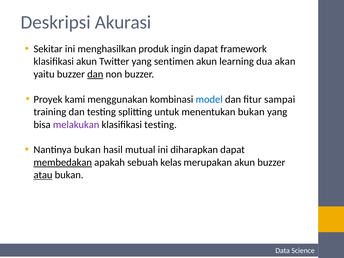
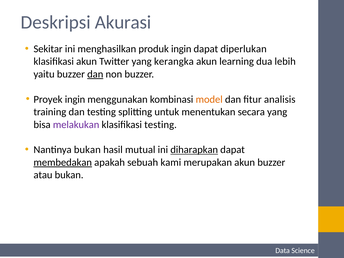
framework: framework -> diperlukan
sentimen: sentimen -> kerangka
akan: akan -> lebih
Proyek kami: kami -> ingin
model colour: blue -> orange
sampai: sampai -> analisis
menentukan bukan: bukan -> secara
diharapkan underline: none -> present
kelas: kelas -> kami
atau underline: present -> none
